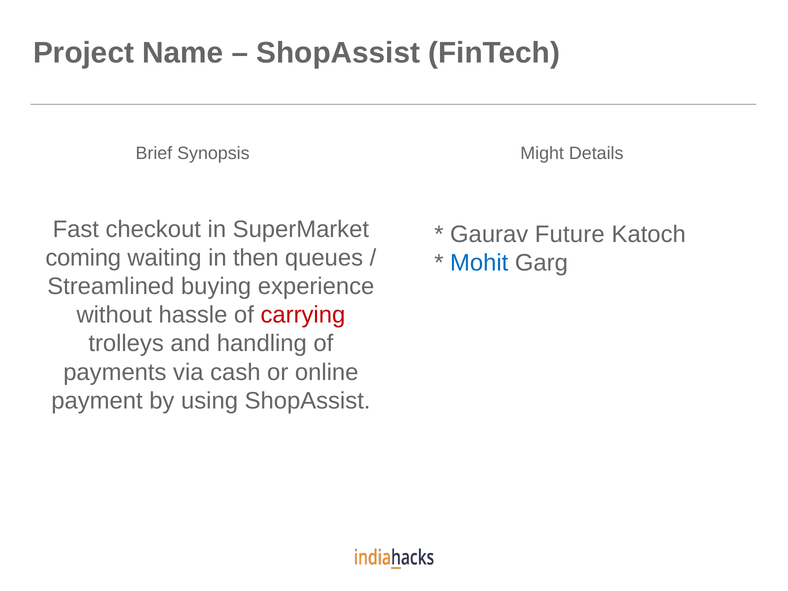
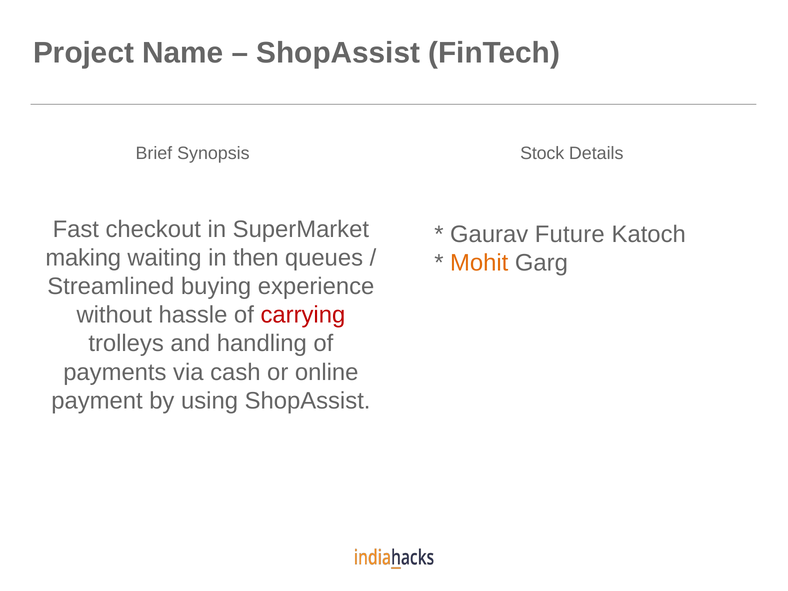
Might: Might -> Stock
coming: coming -> making
Mohit colour: blue -> orange
